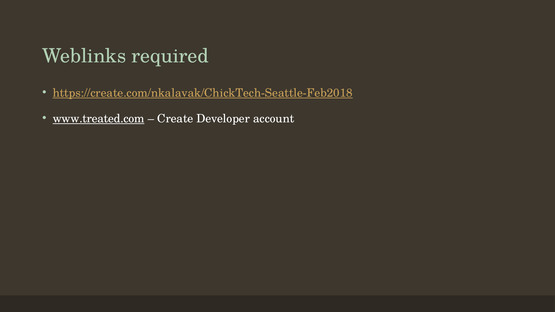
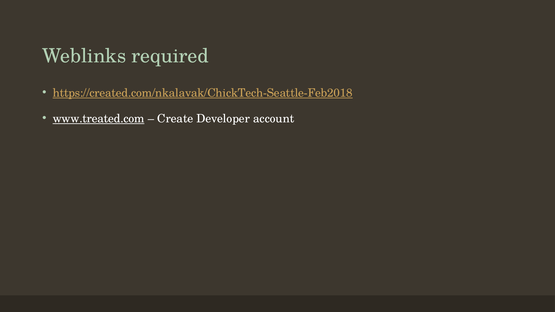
https://create.com/nkalavak/ChickTech-Seattle-Feb2018: https://create.com/nkalavak/ChickTech-Seattle-Feb2018 -> https://created.com/nkalavak/ChickTech-Seattle-Feb2018
